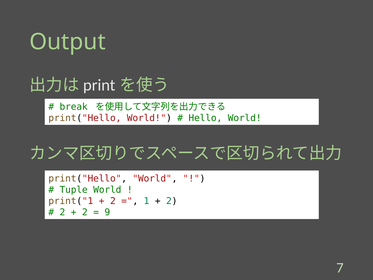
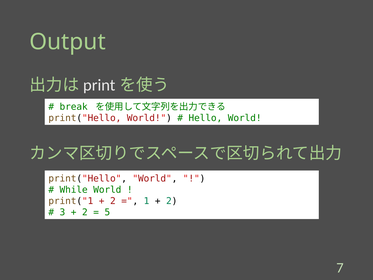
Tuple: Tuple -> While
2 at (62, 212): 2 -> 3
9: 9 -> 5
